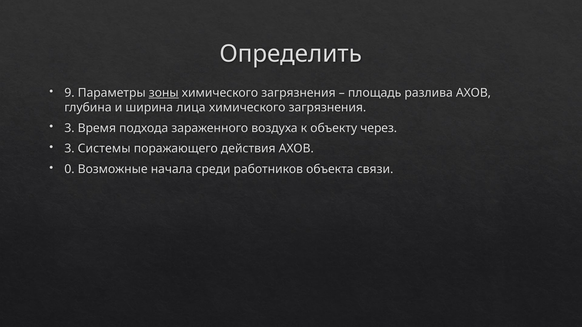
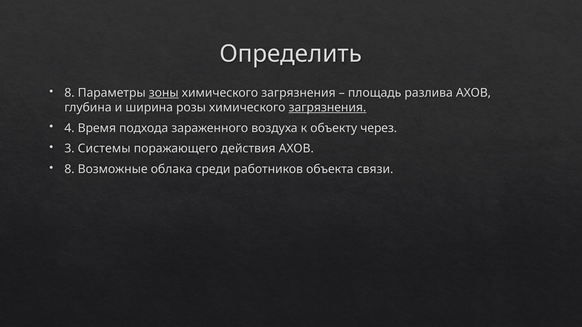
9 at (69, 93): 9 -> 8
лица: лица -> розы
загрязнения at (327, 108) underline: none -> present
3 at (69, 128): 3 -> 4
0 at (69, 169): 0 -> 8
начала: начала -> облака
